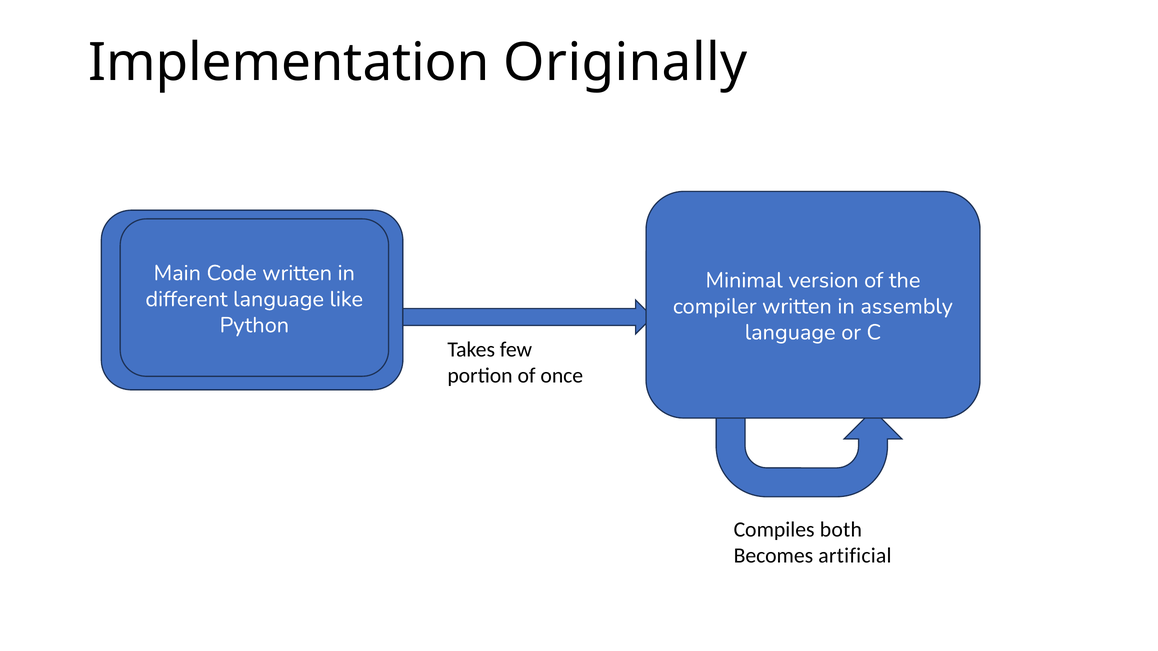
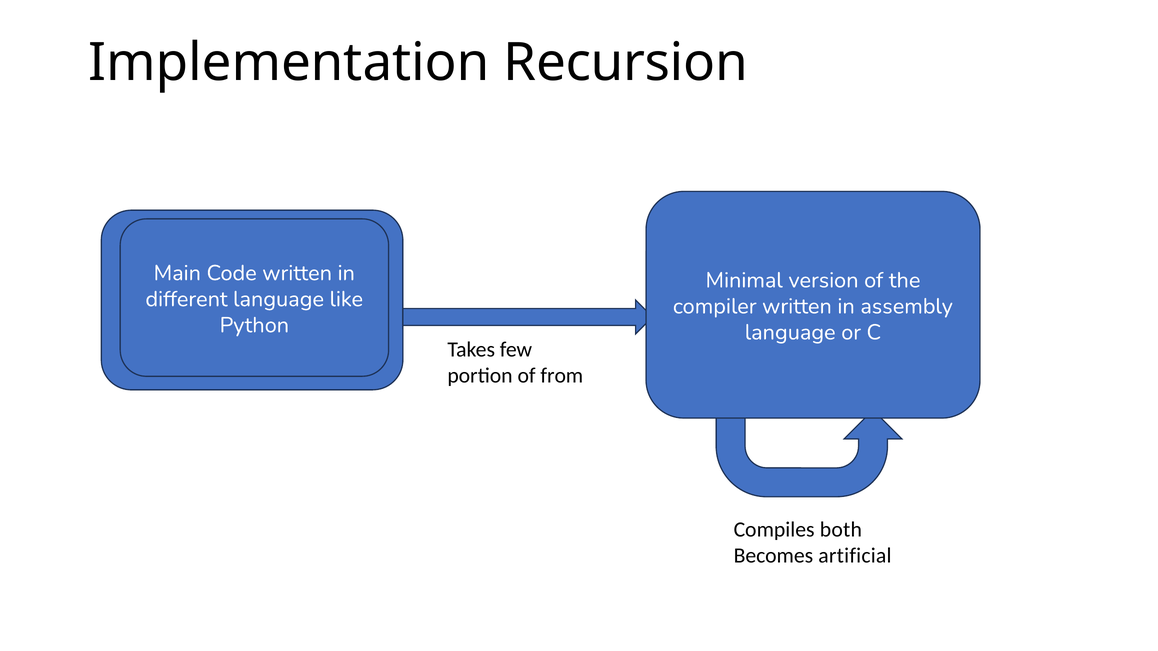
Originally: Originally -> Recursion
once: once -> from
